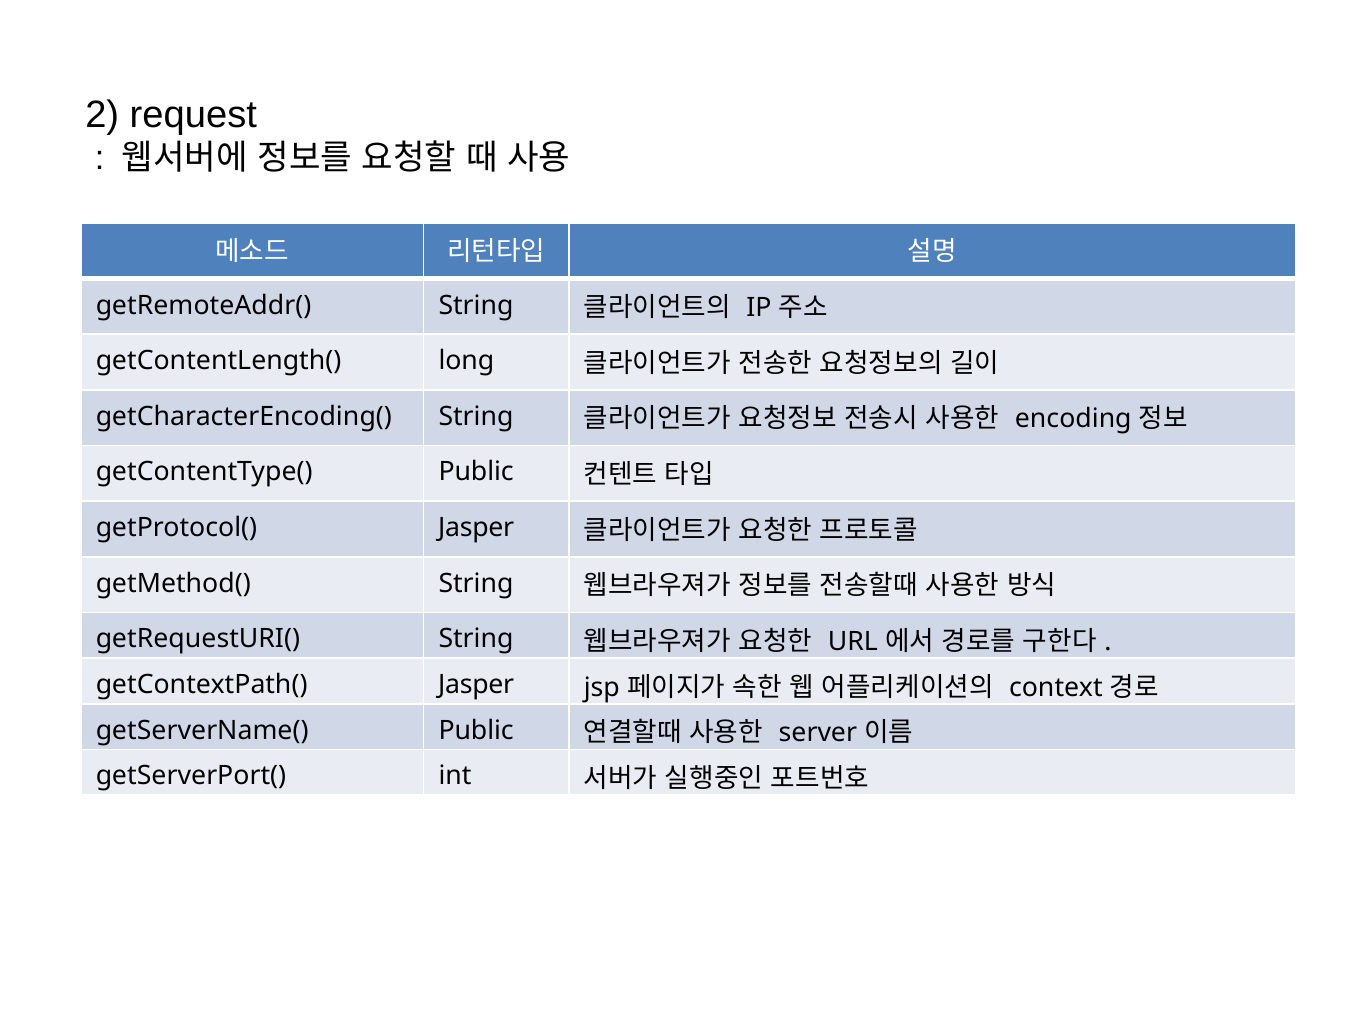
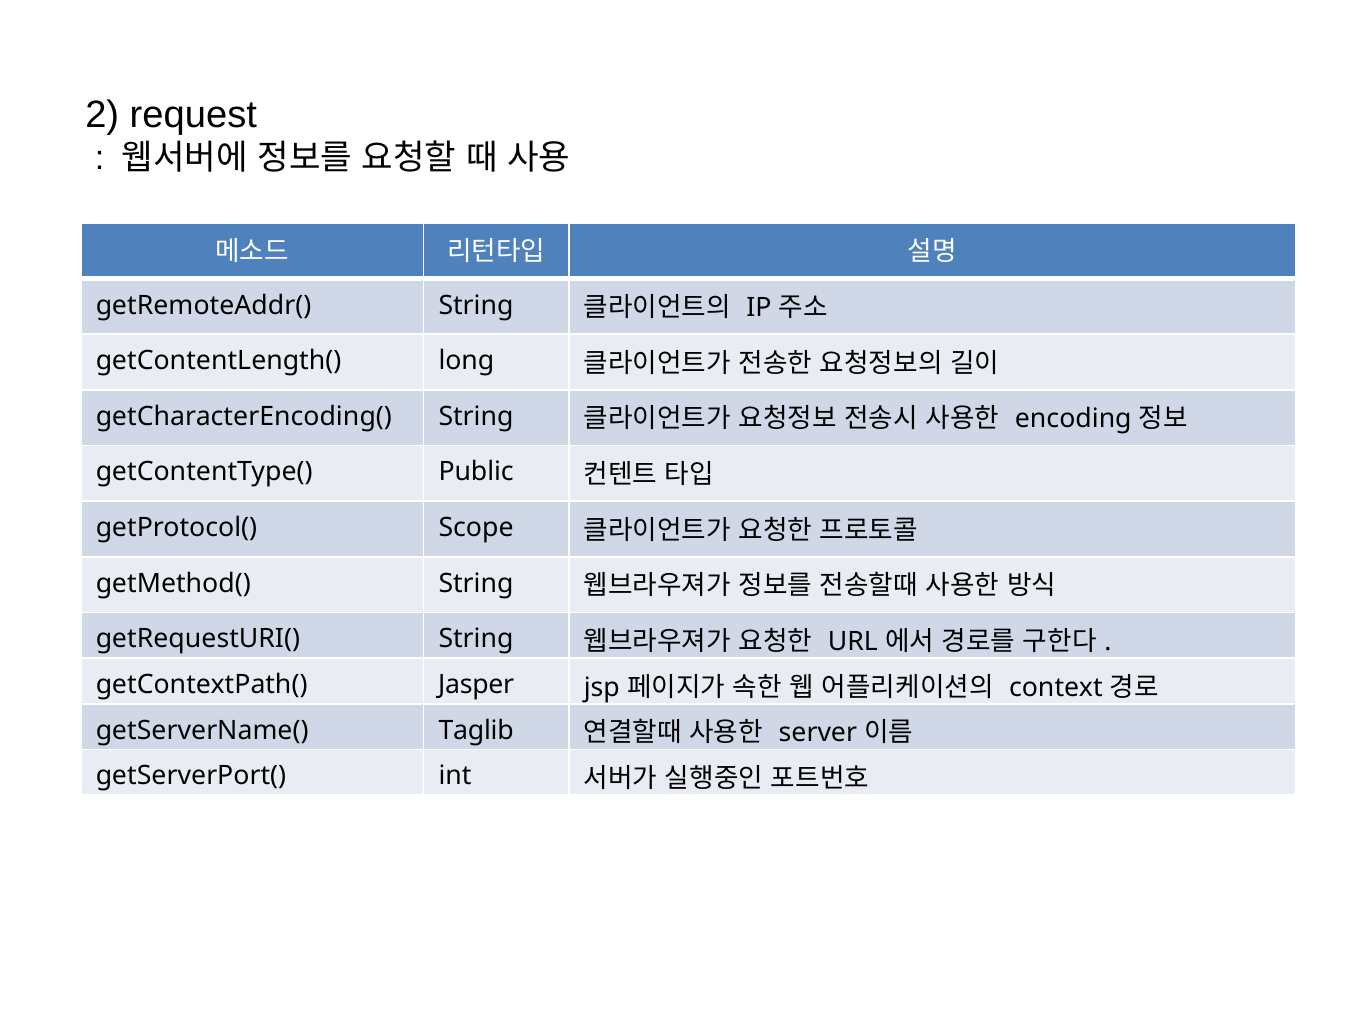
getProtocol( Jasper: Jasper -> Scope
getServerName( Public: Public -> Taglib
